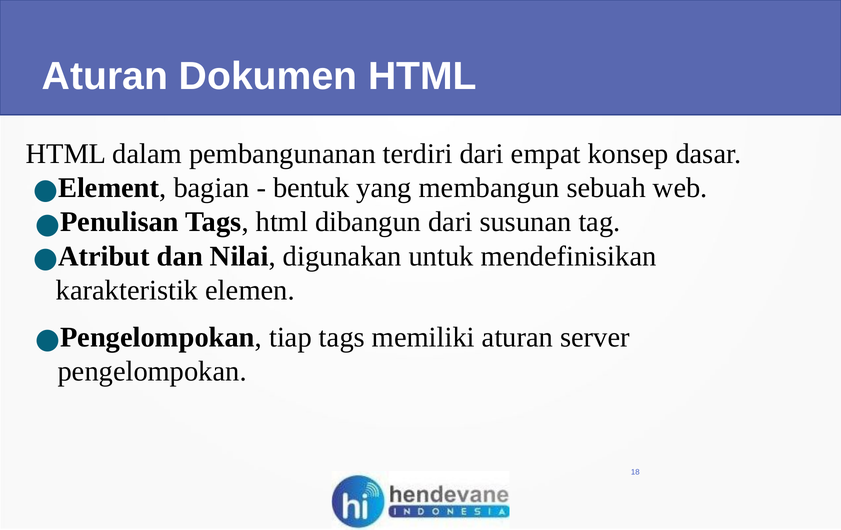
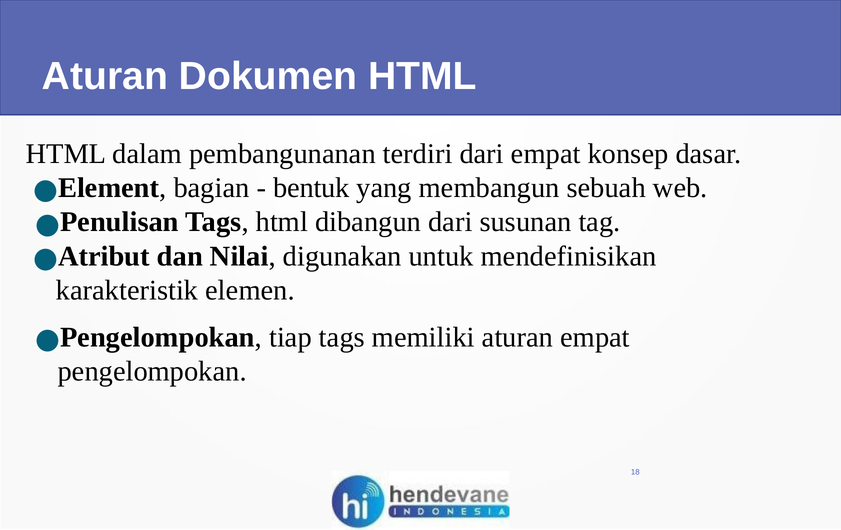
aturan server: server -> empat
